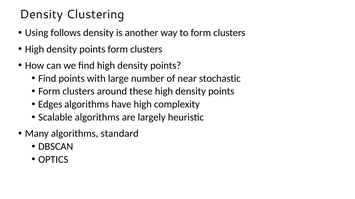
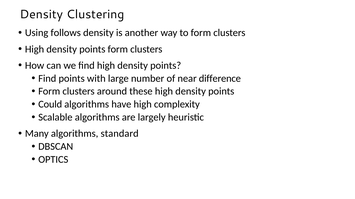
stochastic: stochastic -> difference
Edges: Edges -> Could
